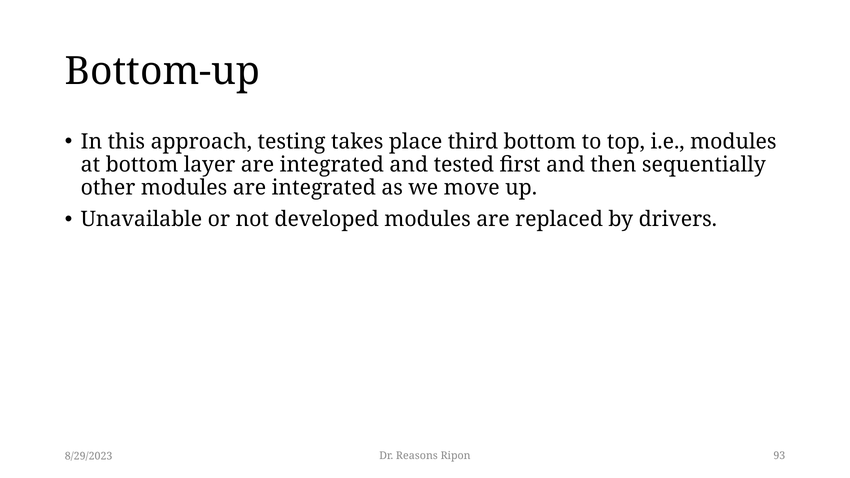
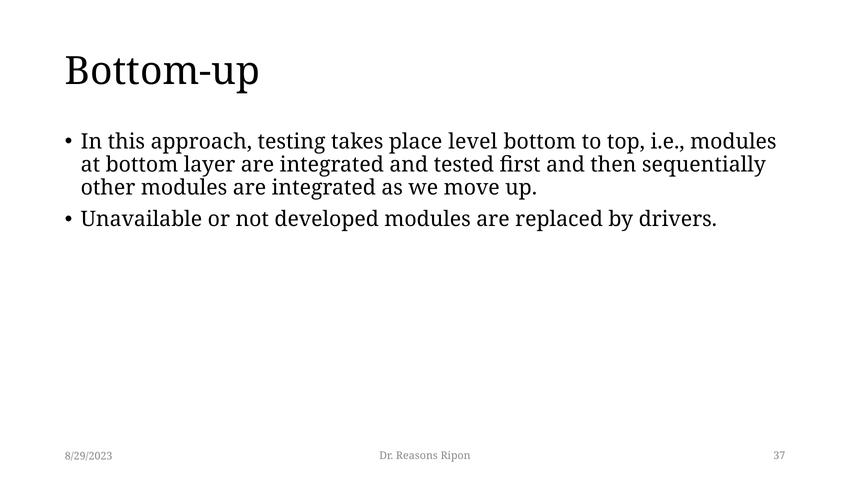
third: third -> level
93: 93 -> 37
